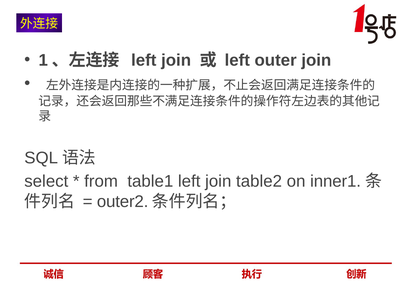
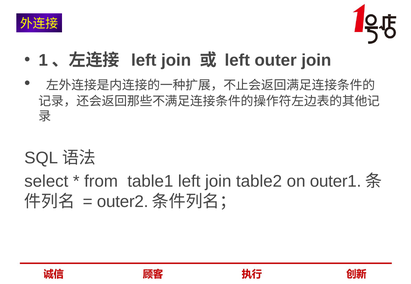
inner1: inner1 -> outer1
